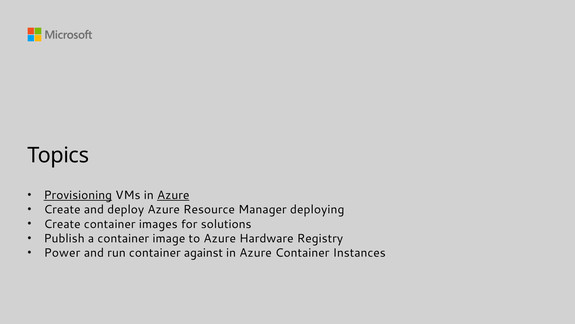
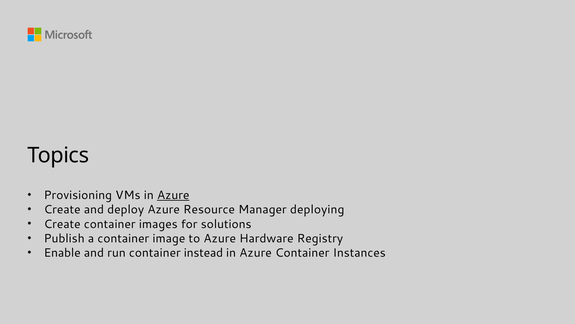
Provisioning underline: present -> none
Power: Power -> Enable
against: against -> instead
